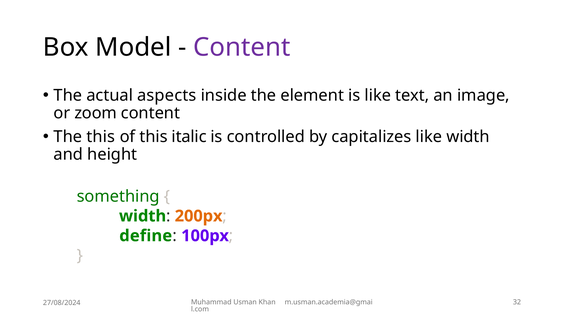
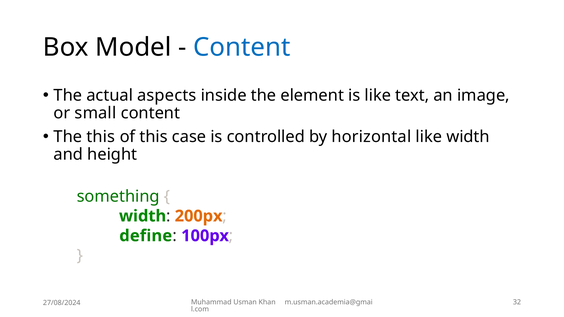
Content at (242, 47) colour: purple -> blue
zoom: zoom -> small
italic: italic -> case
capitalizes: capitalizes -> horizontal
